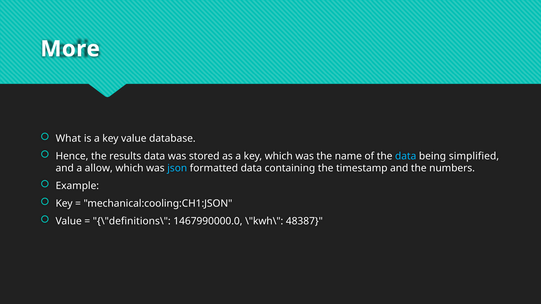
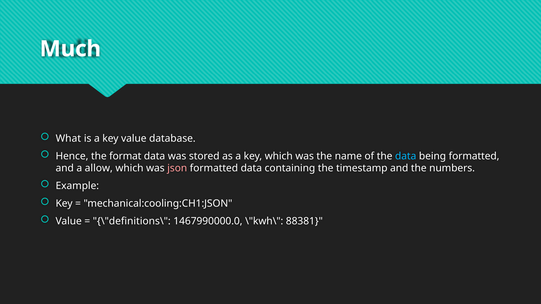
More: More -> Much
results: results -> format
being simplified: simplified -> formatted
json colour: light blue -> pink
48387: 48387 -> 88381
